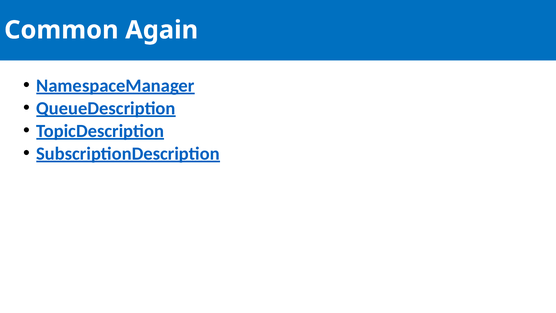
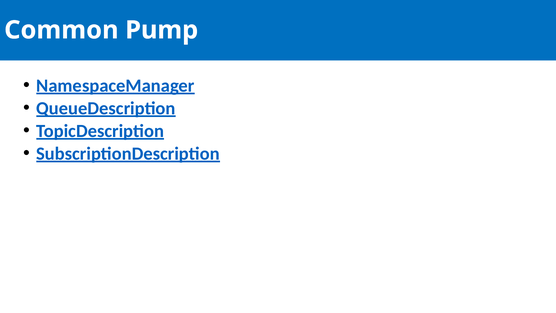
Again: Again -> Pump
